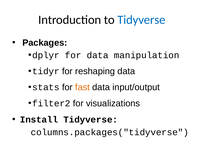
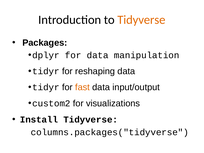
Tidyverse at (141, 20) colour: blue -> orange
stats at (46, 87): stats -> tidyr
filter2: filter2 -> custom2
